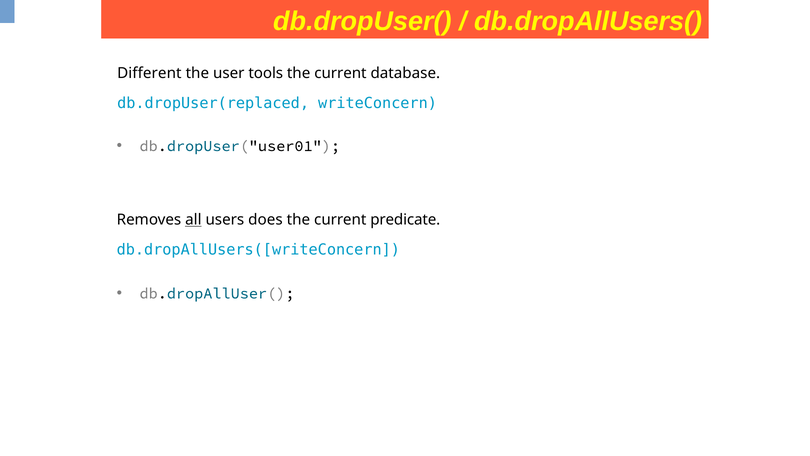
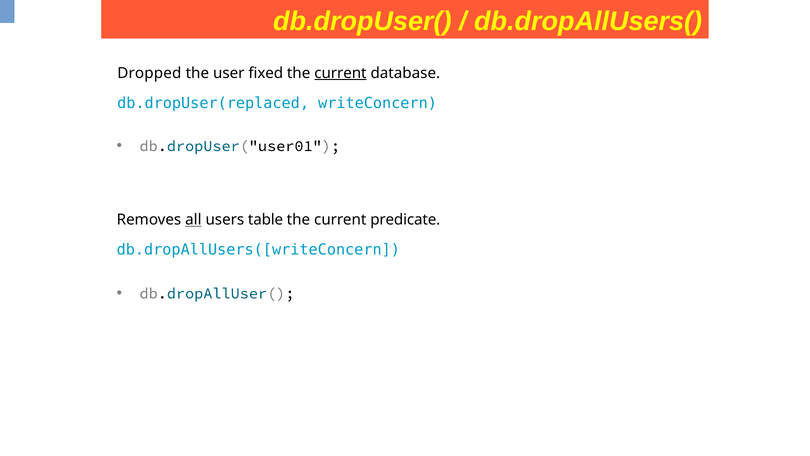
Different: Different -> Dropped
tools: tools -> fixed
current at (340, 73) underline: none -> present
does: does -> table
